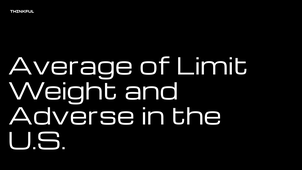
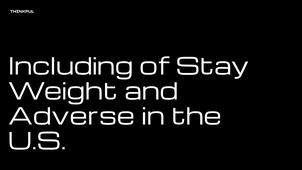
Average: Average -> Including
Limit: Limit -> Stay
